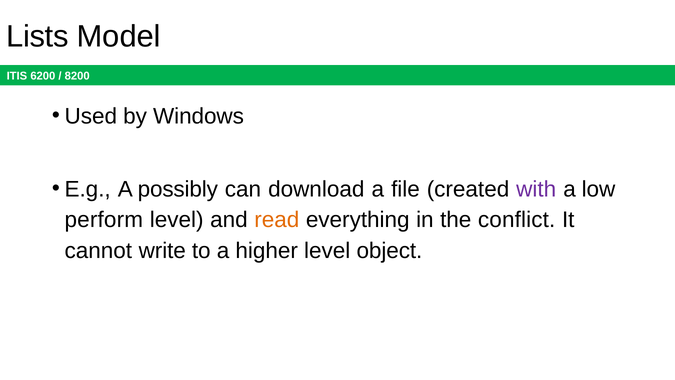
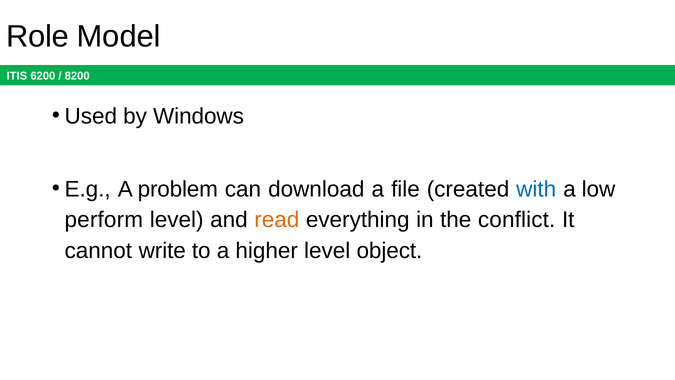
Lists: Lists -> Role
possibly: possibly -> problem
with colour: purple -> blue
